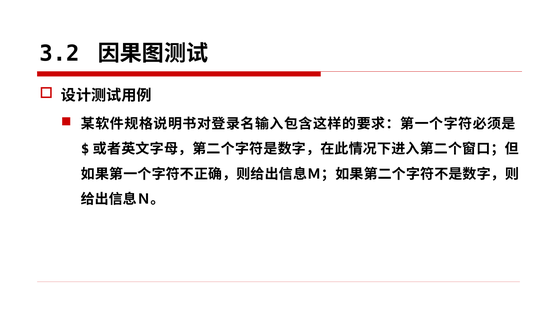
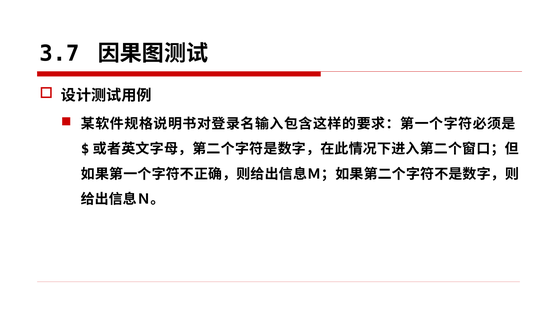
3.2: 3.2 -> 3.7
